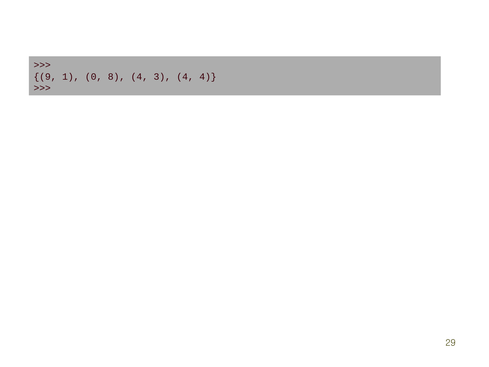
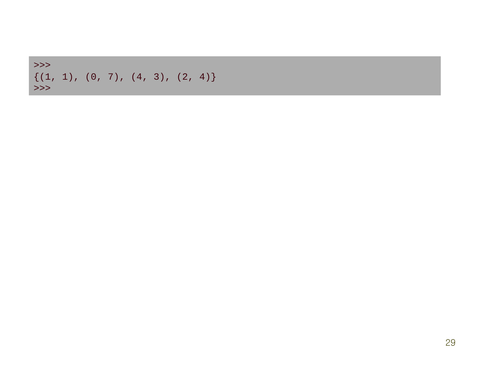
9 at (45, 76): 9 -> 1
8: 8 -> 7
3 4: 4 -> 2
